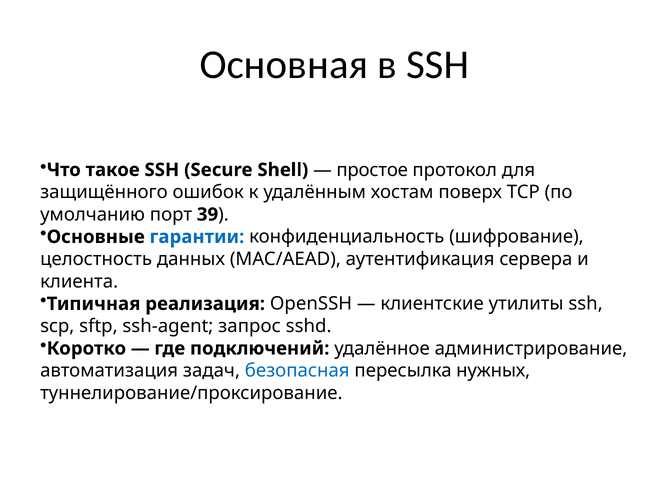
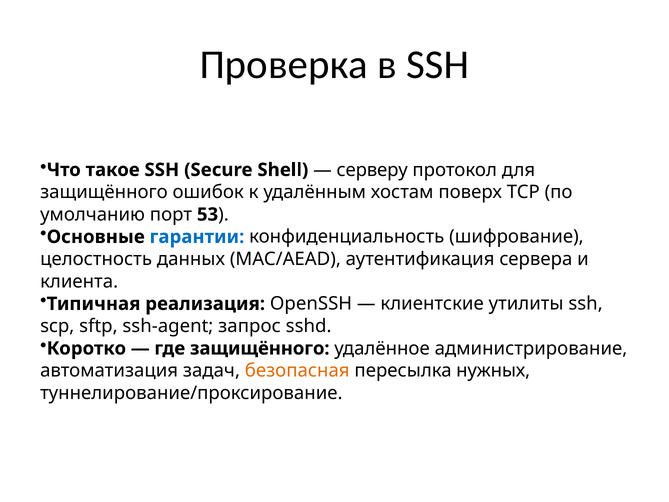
Основная: Основная -> Проверка
простое: простое -> серверу
39: 39 -> 53
где подключений: подключений -> защищённого
безопасная colour: blue -> orange
